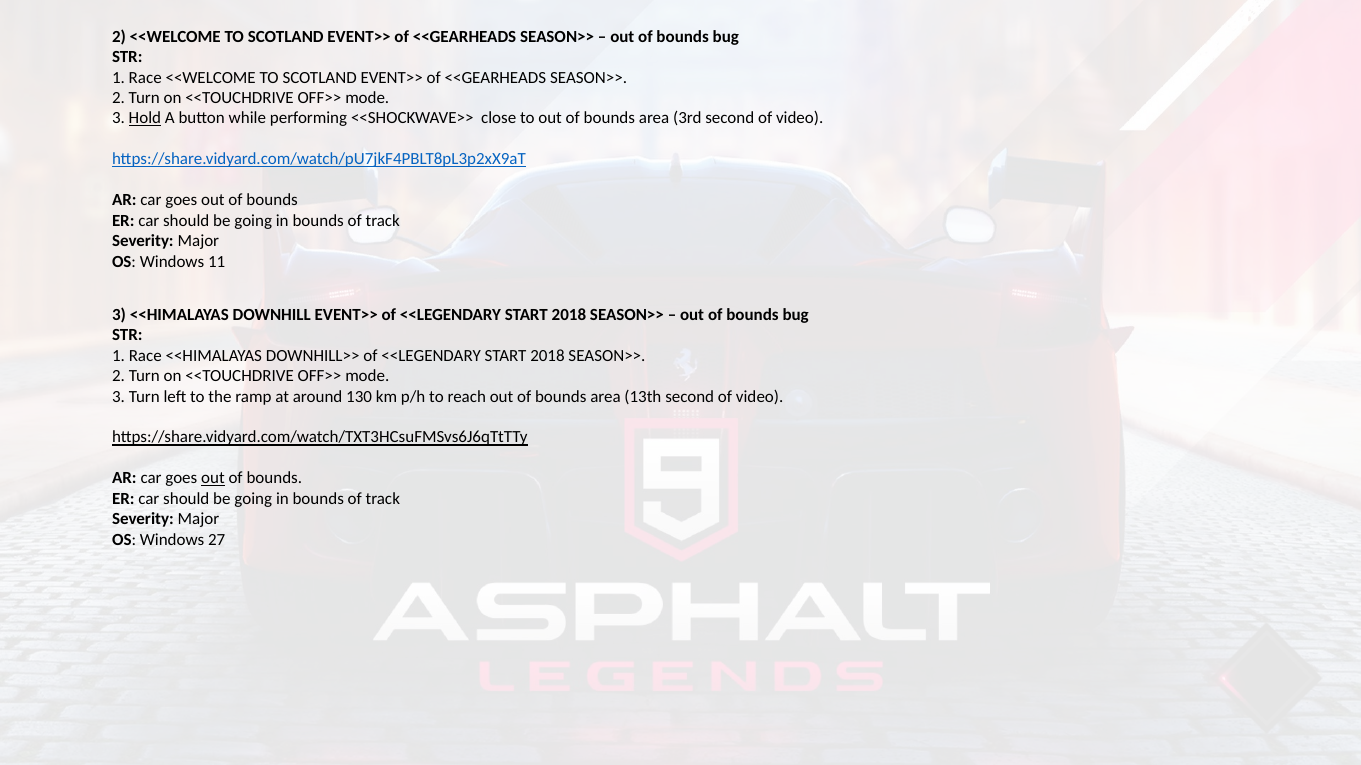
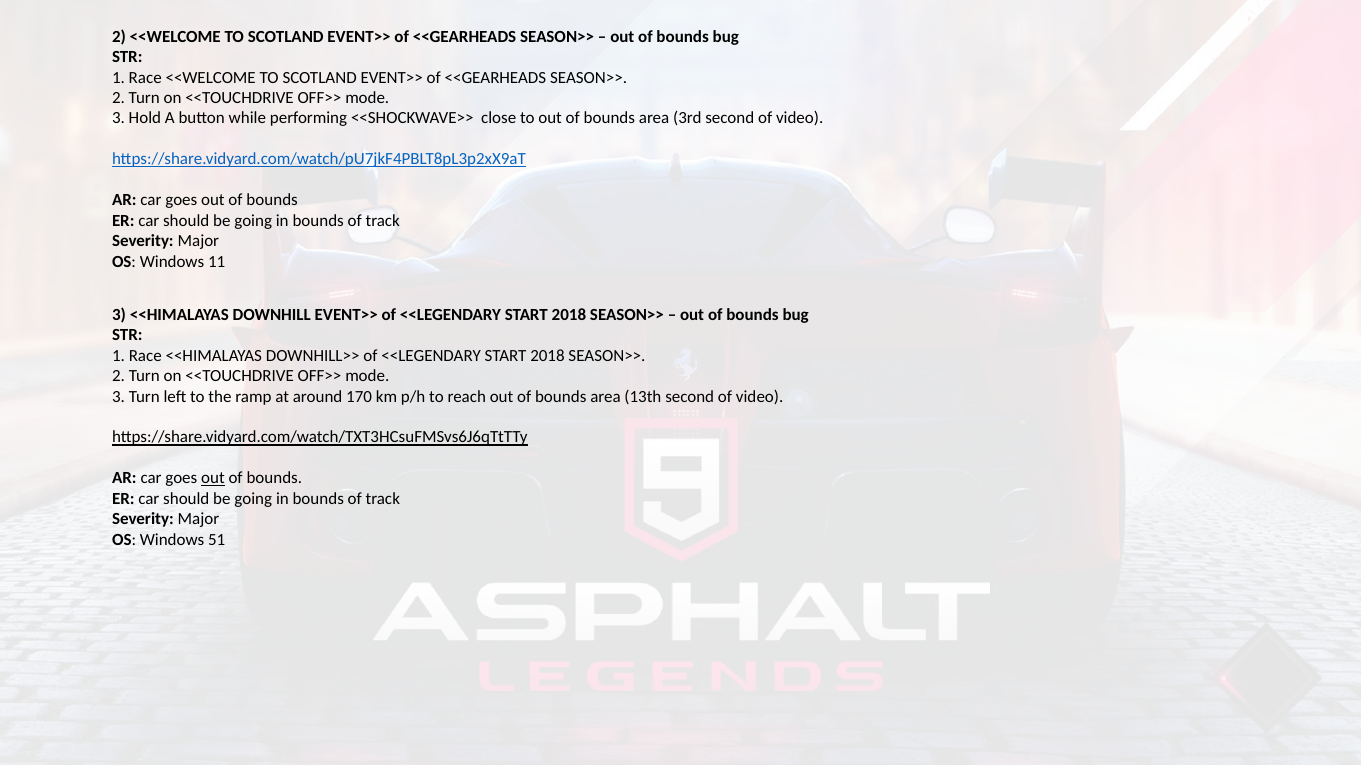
Hold underline: present -> none
130: 130 -> 170
27: 27 -> 51
